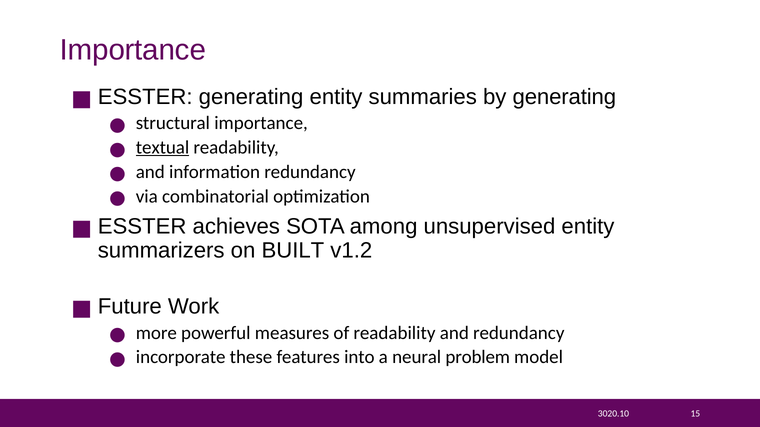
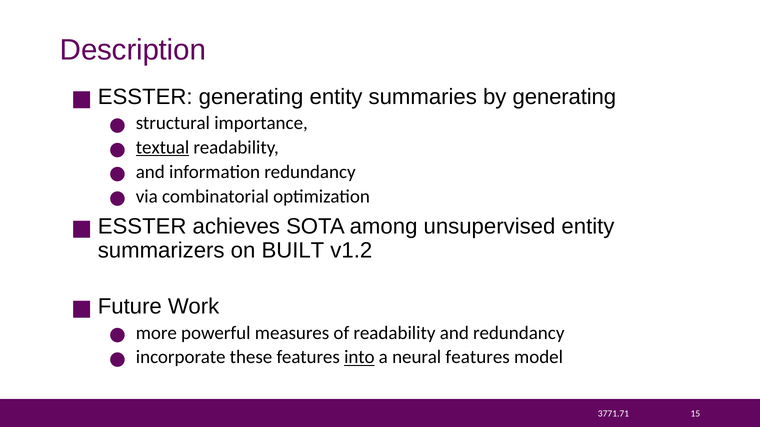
Importance at (133, 50): Importance -> Description
into underline: none -> present
neural problem: problem -> features
3020.10: 3020.10 -> 3771.71
